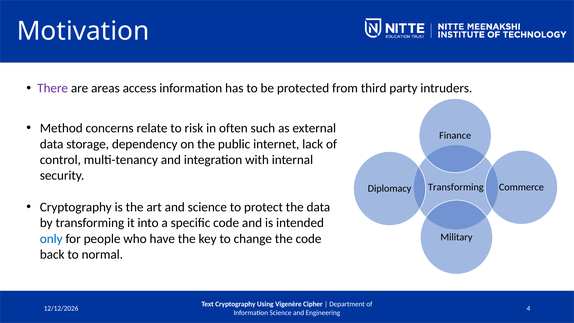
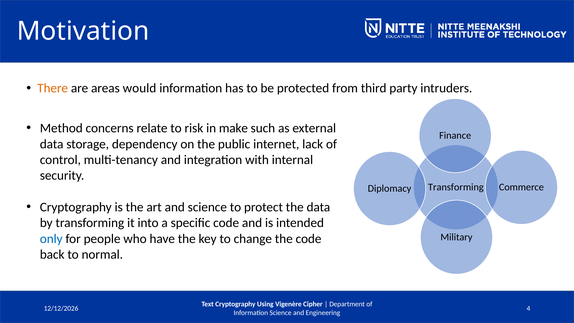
There colour: purple -> orange
access: access -> would
often: often -> make
